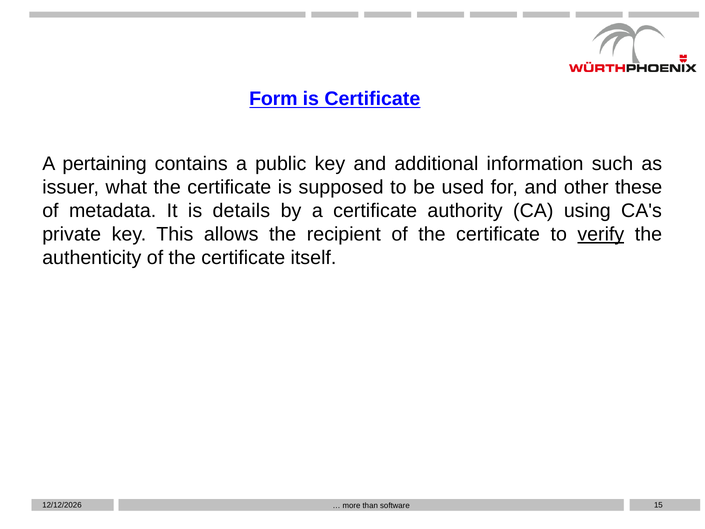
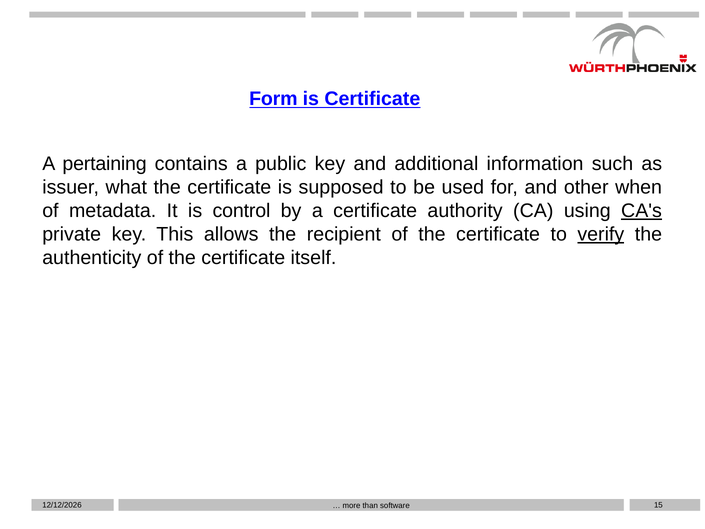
these: these -> when
details: details -> control
CA's underline: none -> present
